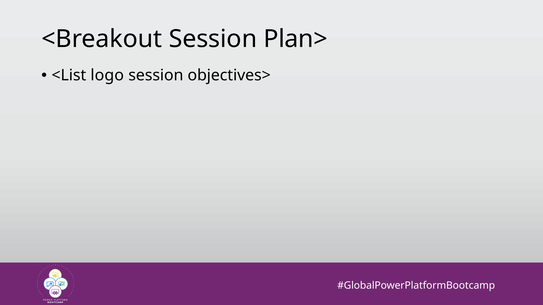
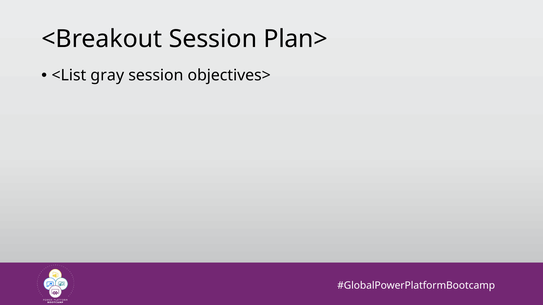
logo: logo -> gray
